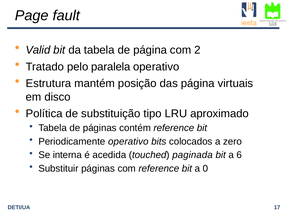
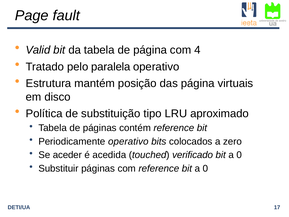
2: 2 -> 4
interna: interna -> aceder
paginada: paginada -> verificado
6 at (239, 155): 6 -> 0
